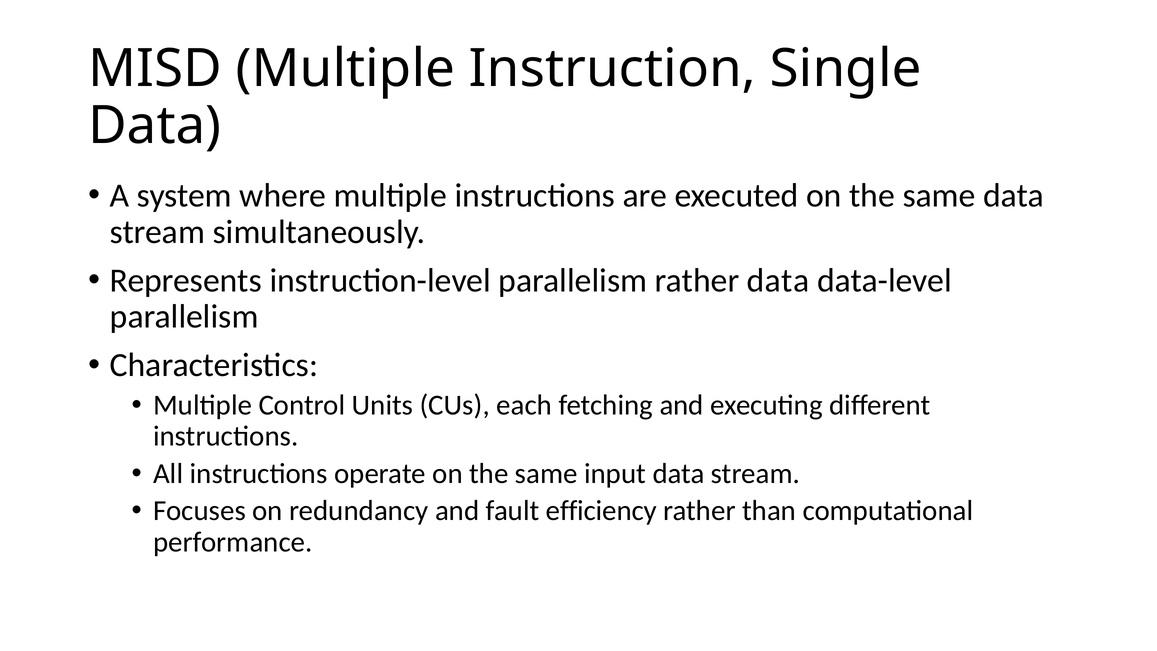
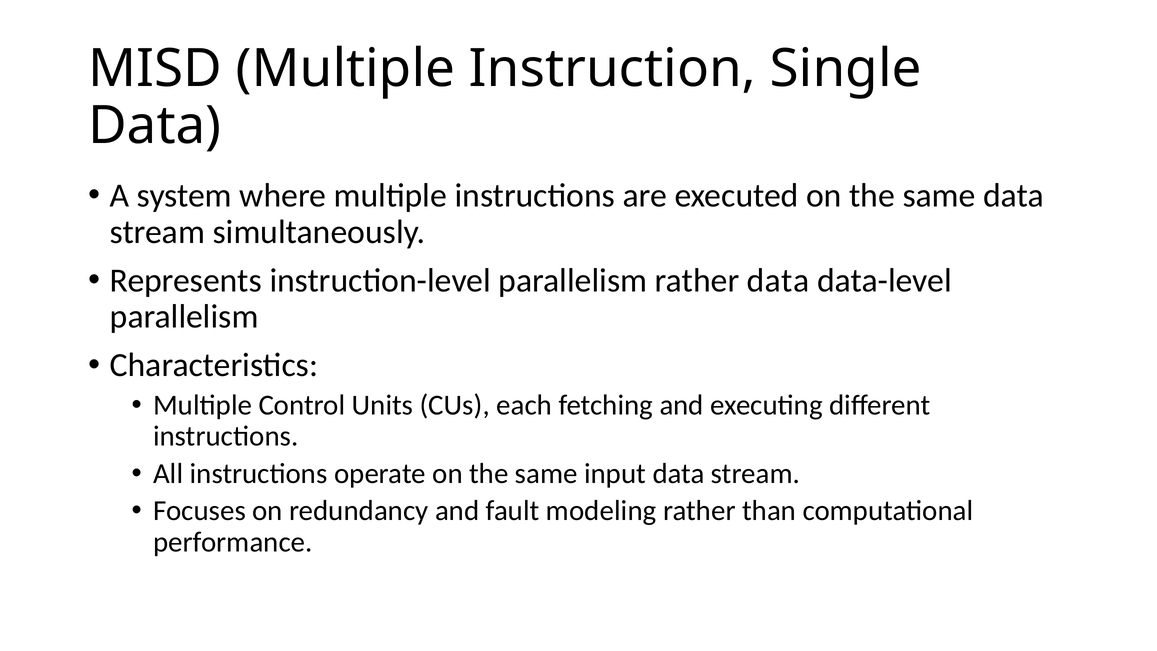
efficiency: efficiency -> modeling
